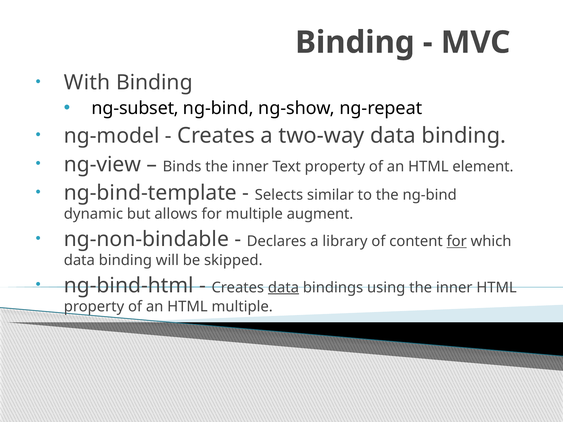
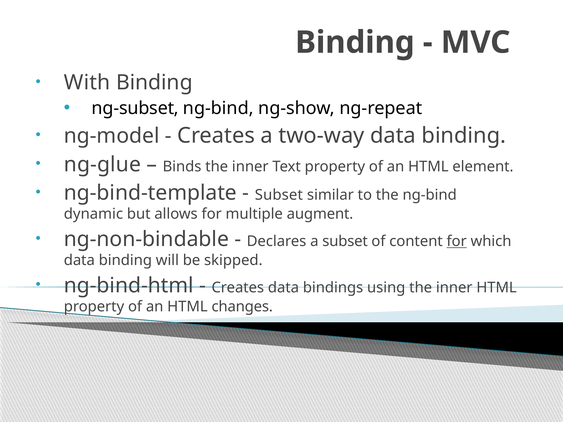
ng-view: ng-view -> ng-glue
Selects at (279, 195): Selects -> Subset
a library: library -> subset
data at (283, 288) underline: present -> none
HTML multiple: multiple -> changes
